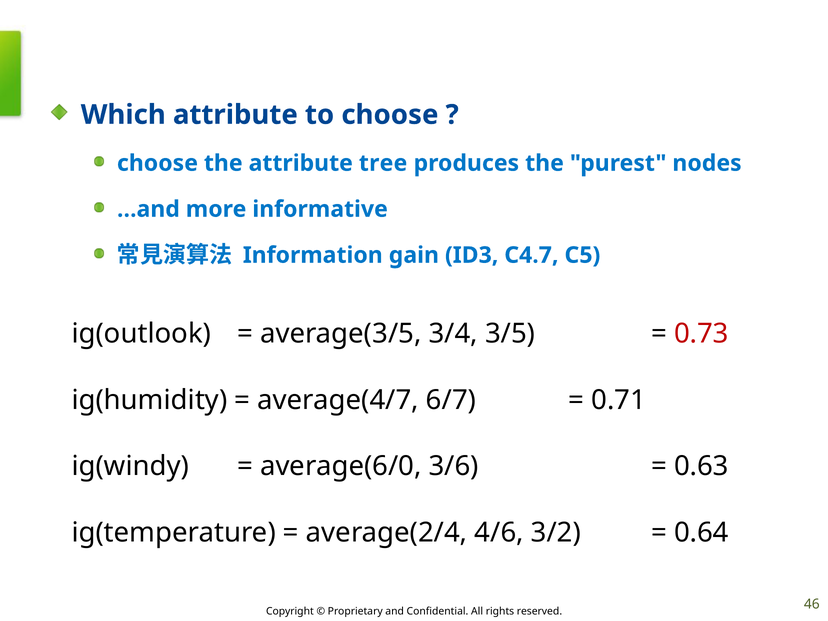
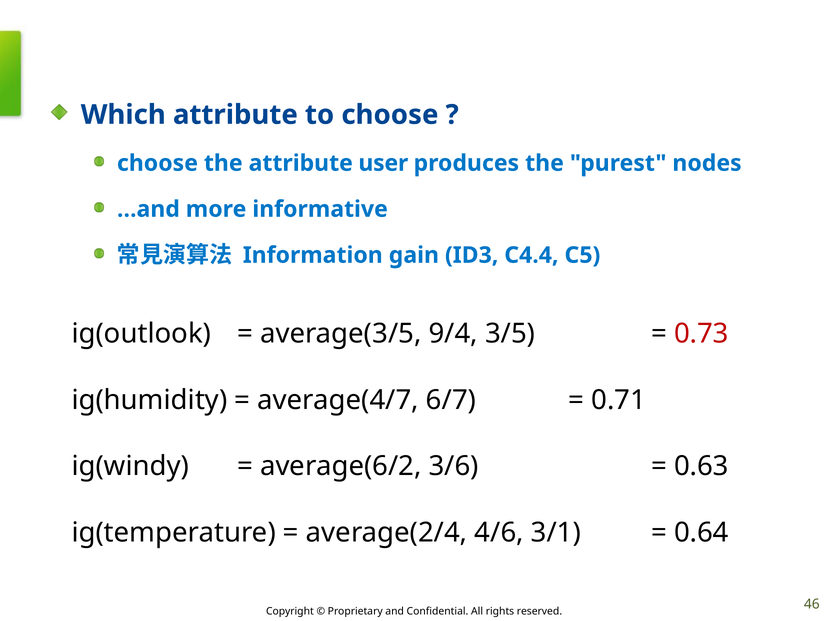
tree: tree -> user
C4.7: C4.7 -> C4.4
3/4: 3/4 -> 9/4
average(6/0: average(6/0 -> average(6/2
3/2: 3/2 -> 3/1
